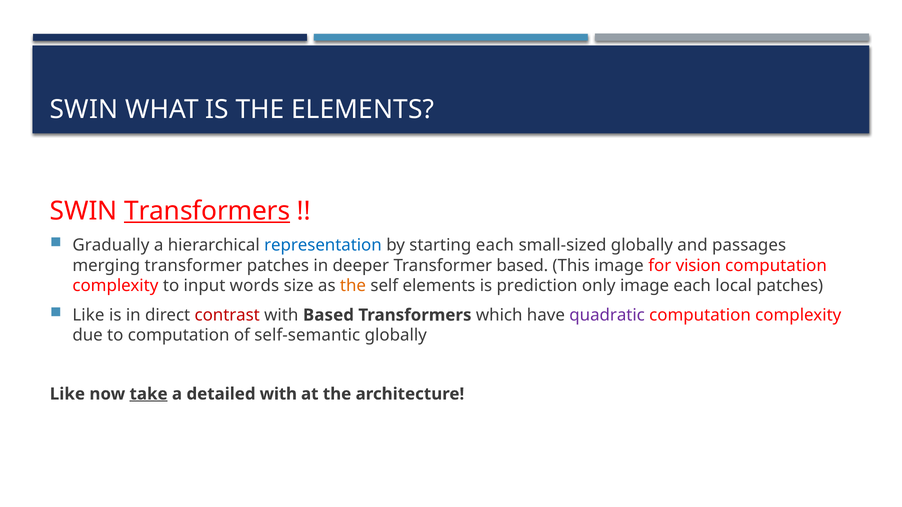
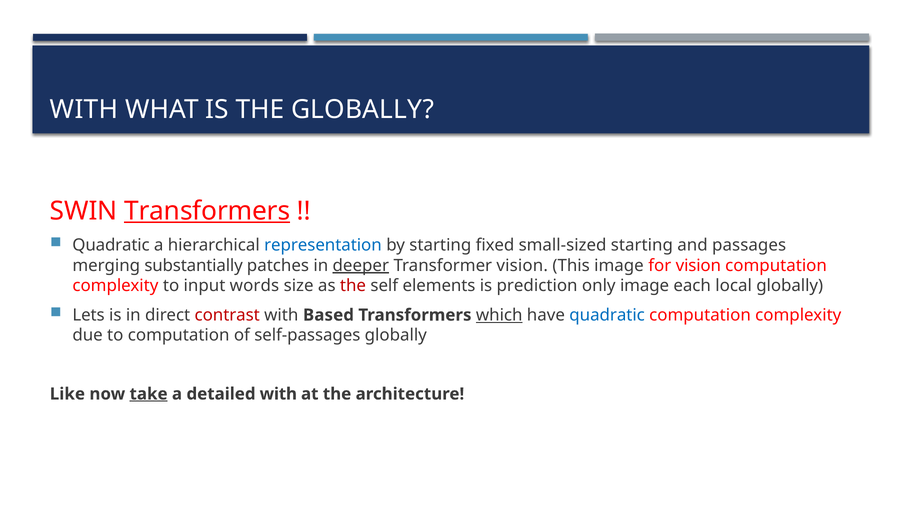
SWIN at (84, 110): SWIN -> WITH
THE ELEMENTS: ELEMENTS -> GLOBALLY
Gradually at (111, 245): Gradually -> Quadratic
starting each: each -> fixed
small-sized globally: globally -> starting
merging transformer: transformer -> substantially
deeper underline: none -> present
Transformer based: based -> vision
the at (353, 286) colour: orange -> red
local patches: patches -> globally
Like at (88, 315): Like -> Lets
which underline: none -> present
quadratic at (607, 315) colour: purple -> blue
self-semantic: self-semantic -> self-passages
